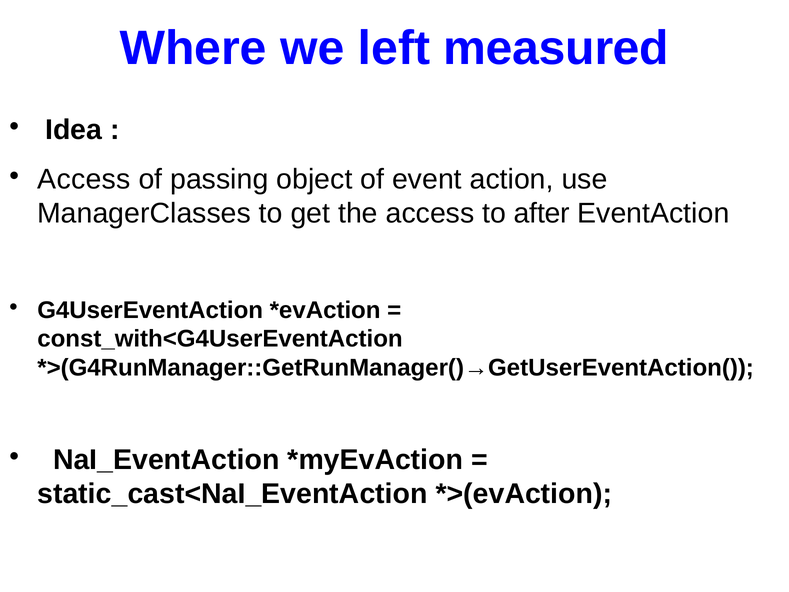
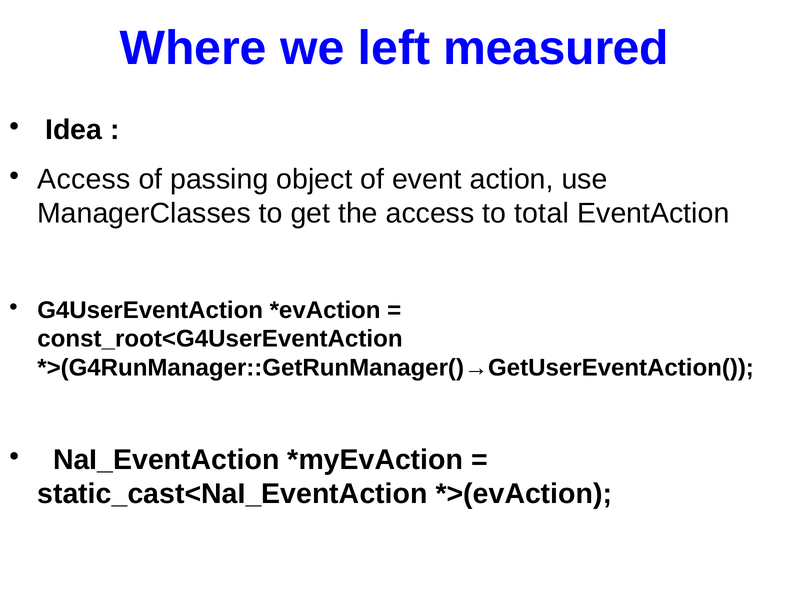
after: after -> total
const_with<G4UserEventAction: const_with<G4UserEventAction -> const_root<G4UserEventAction
